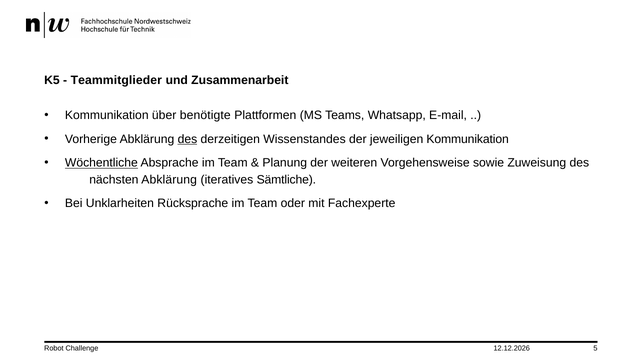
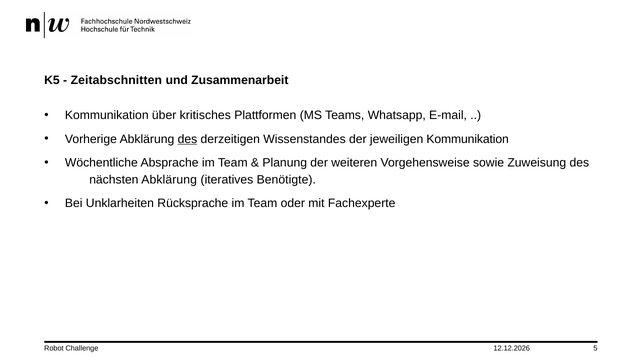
Teammitglieder: Teammitglieder -> Zeitabschnitten
benötigte: benötigte -> kritisches
Wöchentliche underline: present -> none
Sämtliche: Sämtliche -> Benötigte
